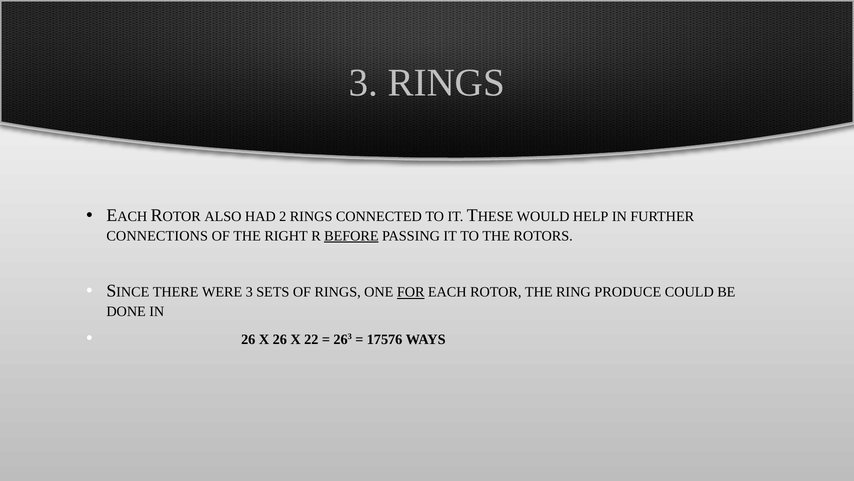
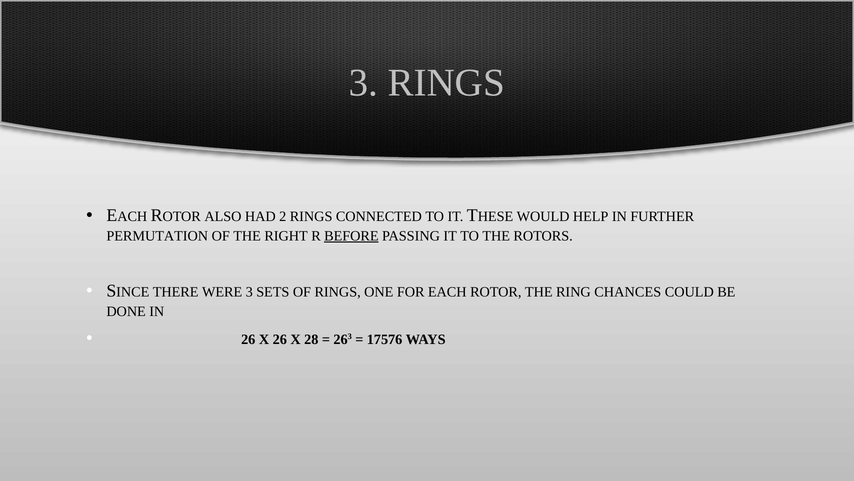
CONNECTIONS: CONNECTIONS -> PERMUTATION
FOR underline: present -> none
PRODUCE: PRODUCE -> CHANCES
22: 22 -> 28
